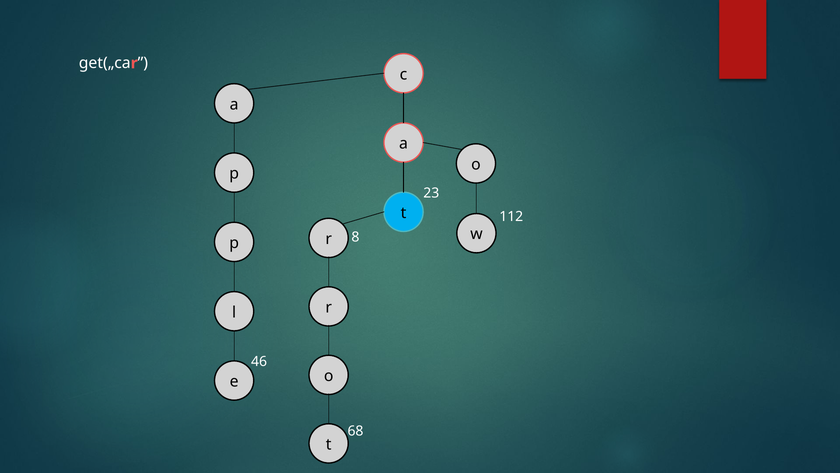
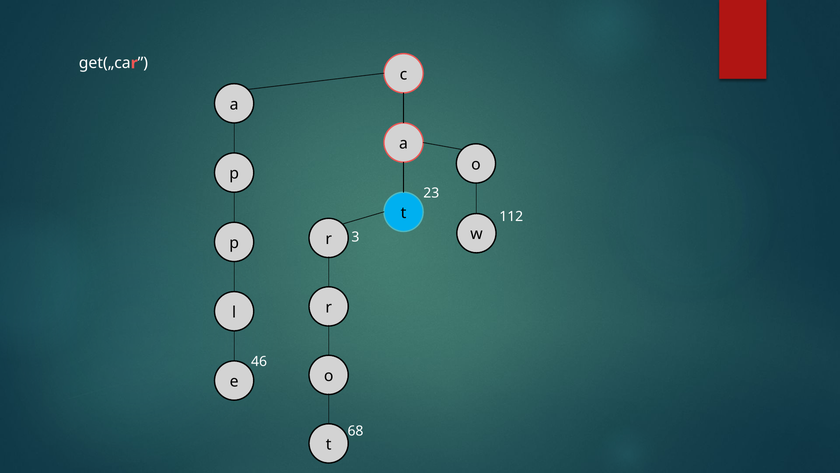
8: 8 -> 3
